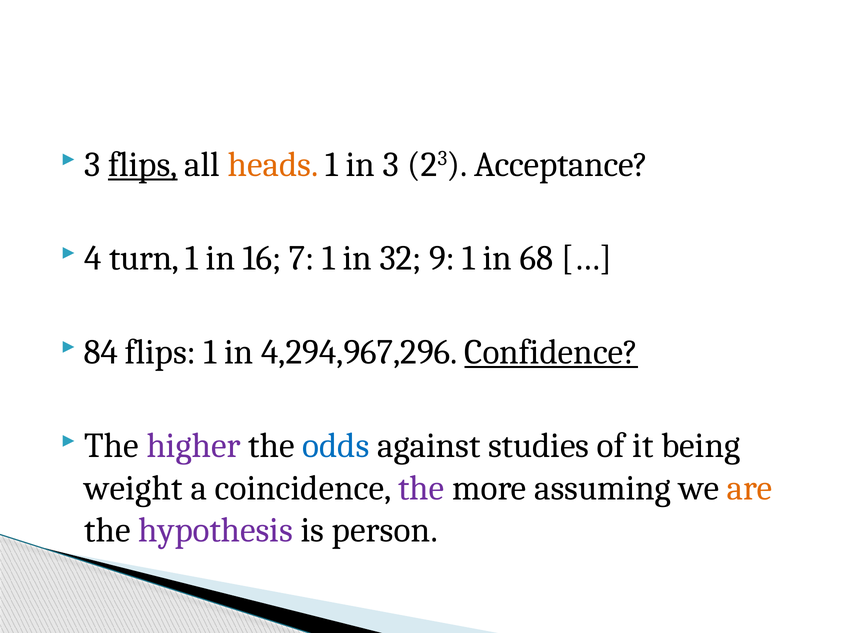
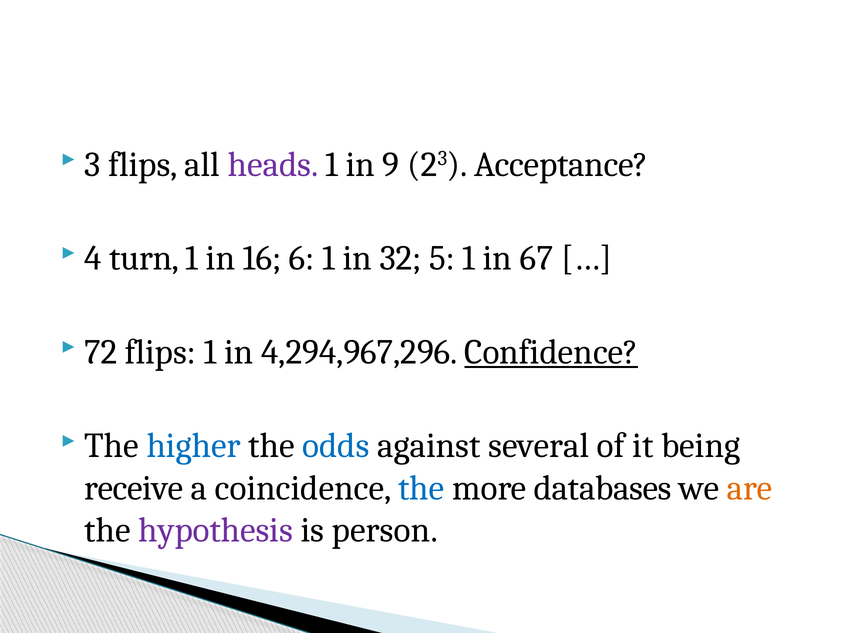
flips at (143, 164) underline: present -> none
heads colour: orange -> purple
in 3: 3 -> 9
7: 7 -> 6
9: 9 -> 5
68: 68 -> 67
84: 84 -> 72
higher colour: purple -> blue
studies: studies -> several
weight: weight -> receive
the at (421, 488) colour: purple -> blue
assuming: assuming -> databases
